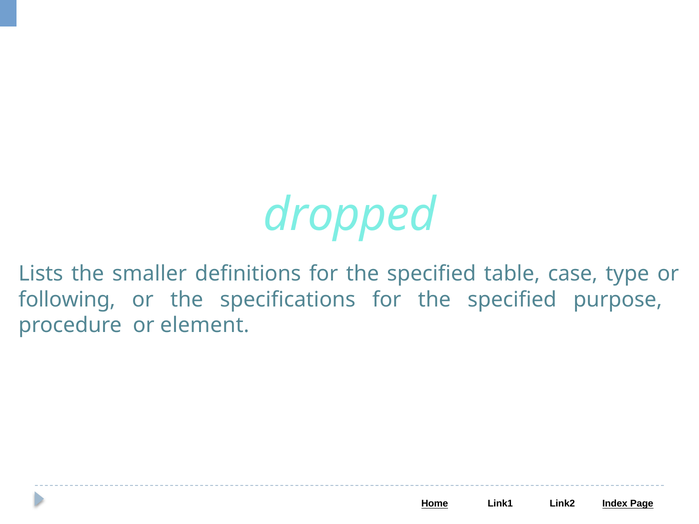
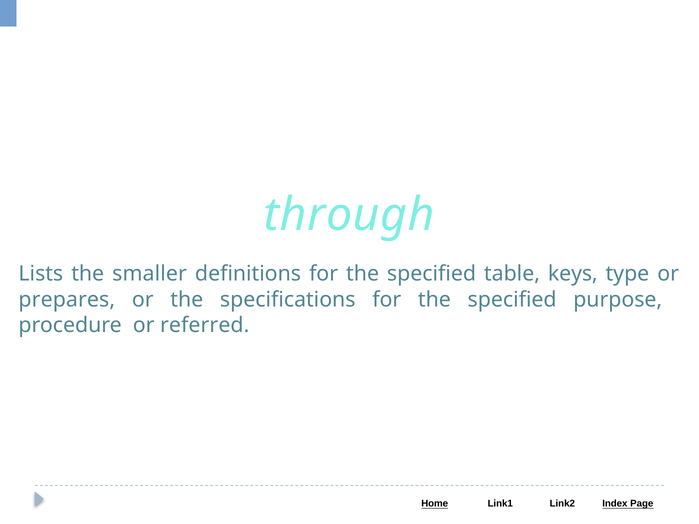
dropped: dropped -> through
case: case -> keys
following: following -> prepares
element: element -> referred
